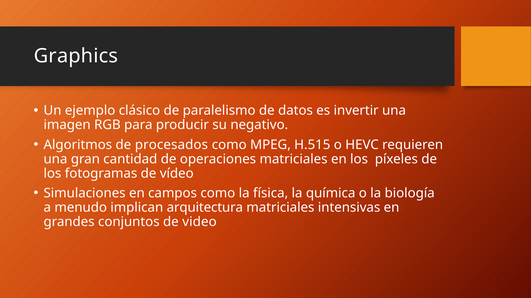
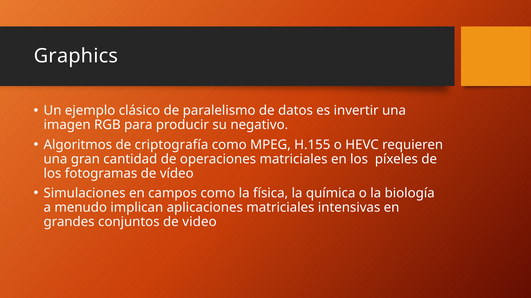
procesados: procesados -> criptografía
H.515: H.515 -> H.155
arquitectura: arquitectura -> aplicaciones
